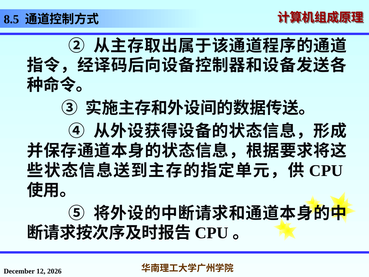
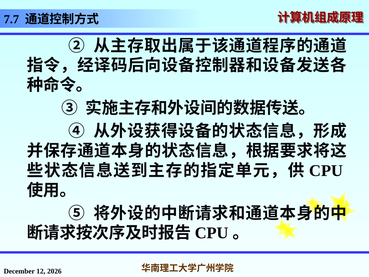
8.5: 8.5 -> 7.7
